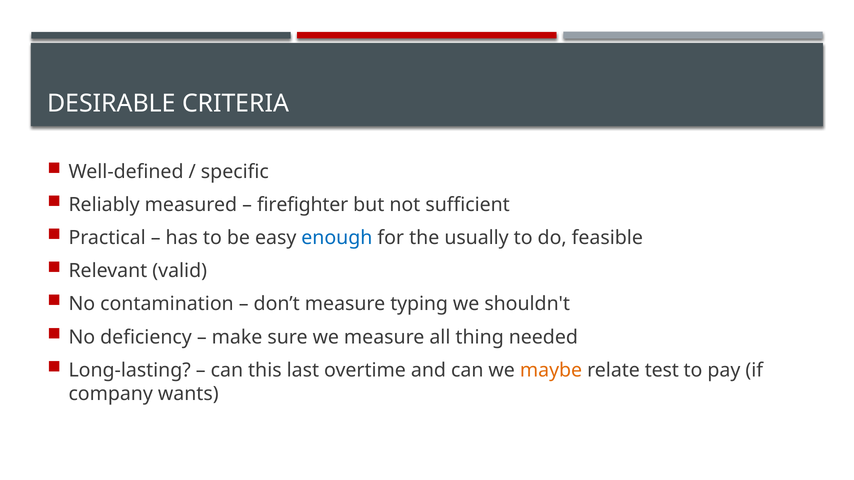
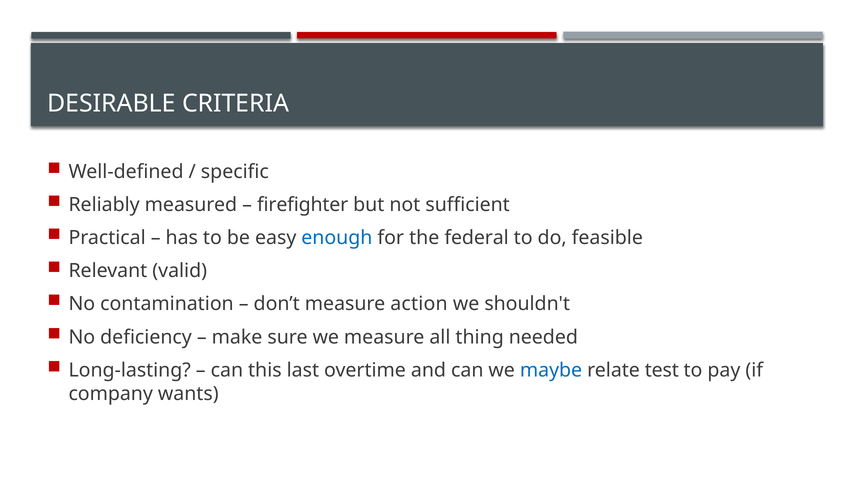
usually: usually -> federal
typing: typing -> action
maybe colour: orange -> blue
